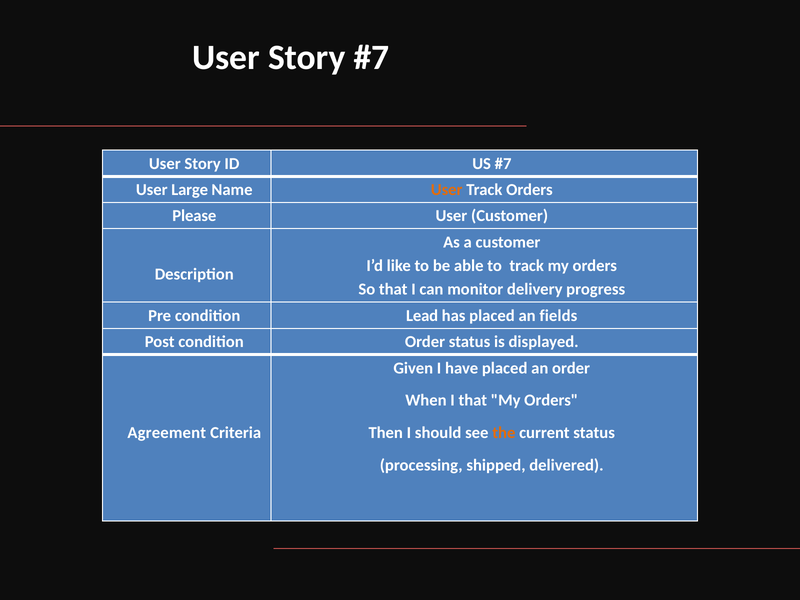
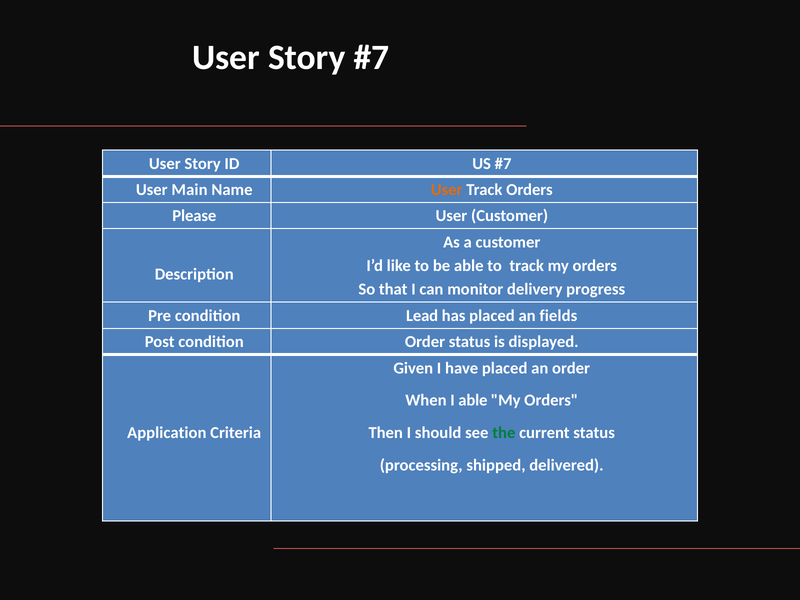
Large: Large -> Main
I that: that -> able
Agreement: Agreement -> Application
the colour: orange -> green
